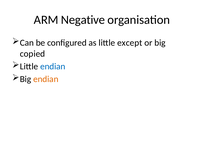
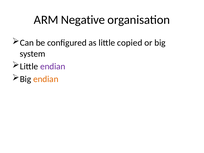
except: except -> copied
copied: copied -> system
endian at (53, 66) colour: blue -> purple
